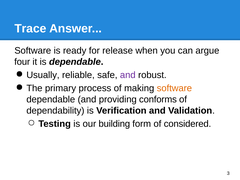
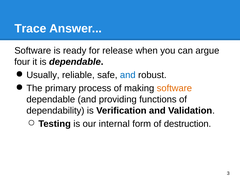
and at (128, 75) colour: purple -> blue
conforms: conforms -> functions
building: building -> internal
considered: considered -> destruction
